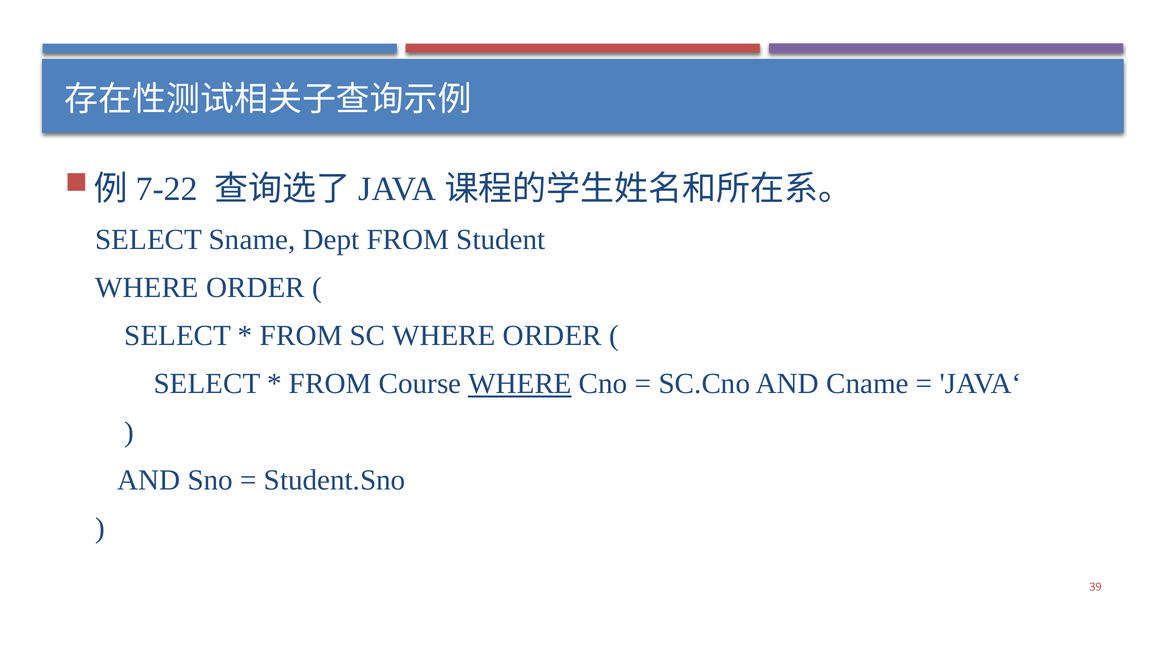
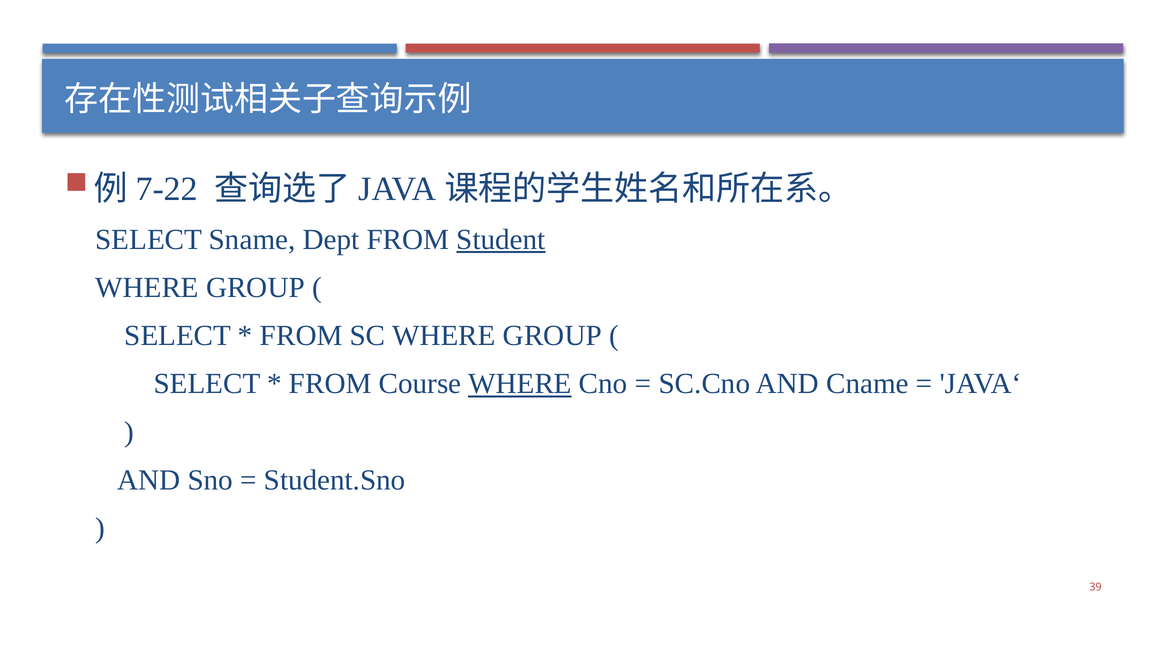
Student underline: none -> present
ORDER at (255, 288): ORDER -> GROUP
SC WHERE ORDER: ORDER -> GROUP
